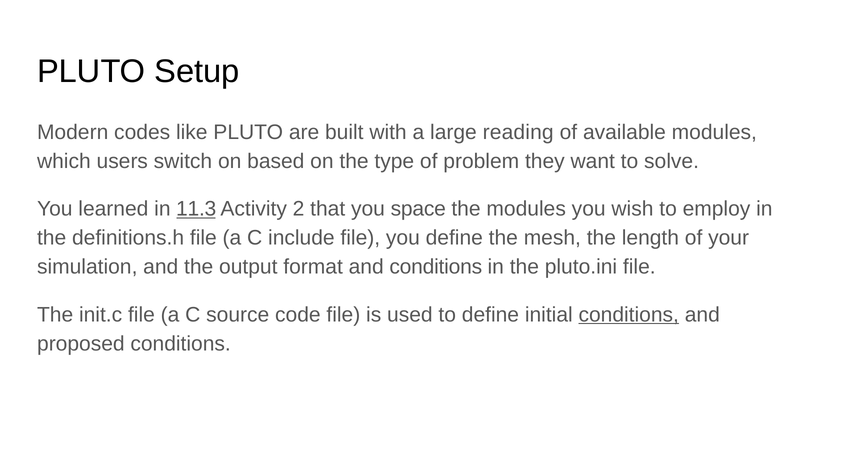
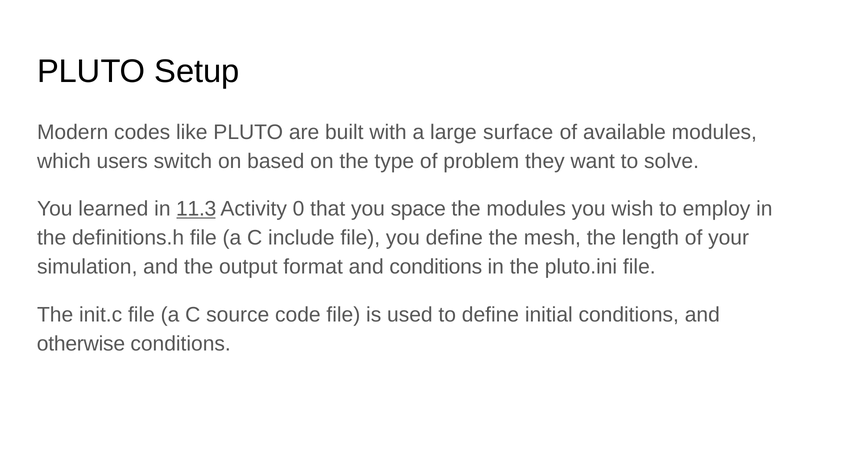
reading: reading -> surface
2: 2 -> 0
conditions at (629, 315) underline: present -> none
proposed: proposed -> otherwise
